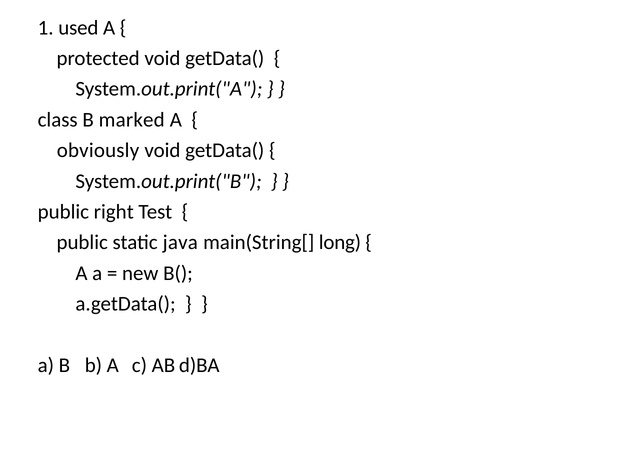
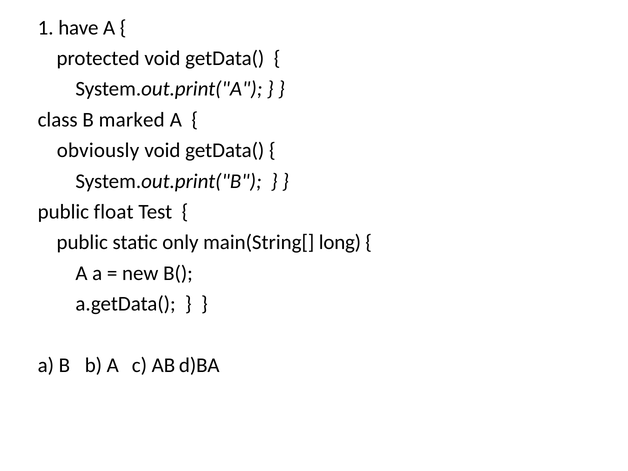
used: used -> have
right: right -> float
java: java -> only
